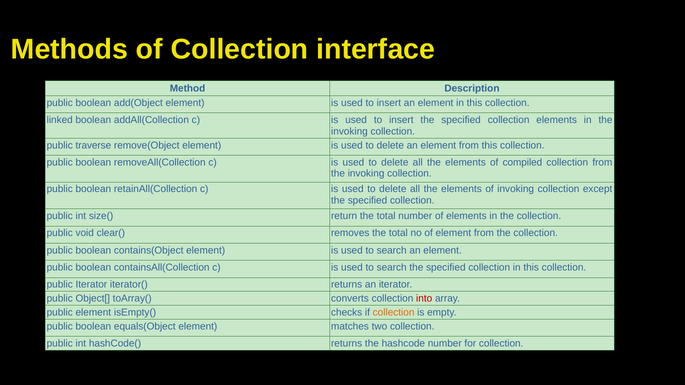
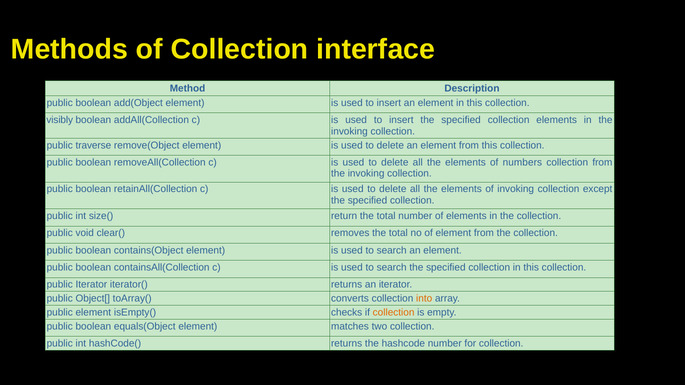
linked: linked -> visibly
compiled: compiled -> numbers
into colour: red -> orange
